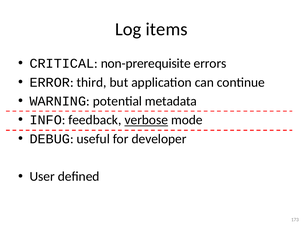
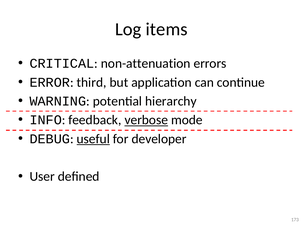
non-prerequisite: non-prerequisite -> non-attenuation
metadata: metadata -> hierarchy
useful underline: none -> present
